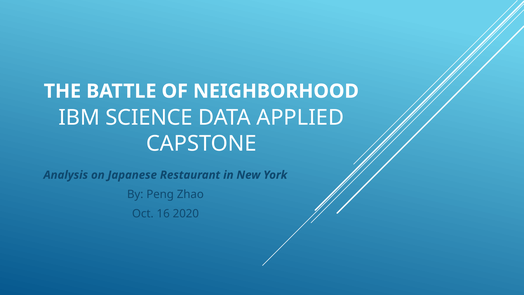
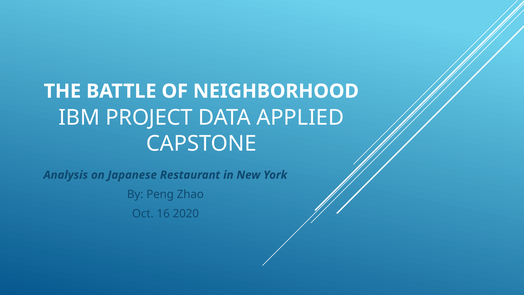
SCIENCE: SCIENCE -> PROJECT
